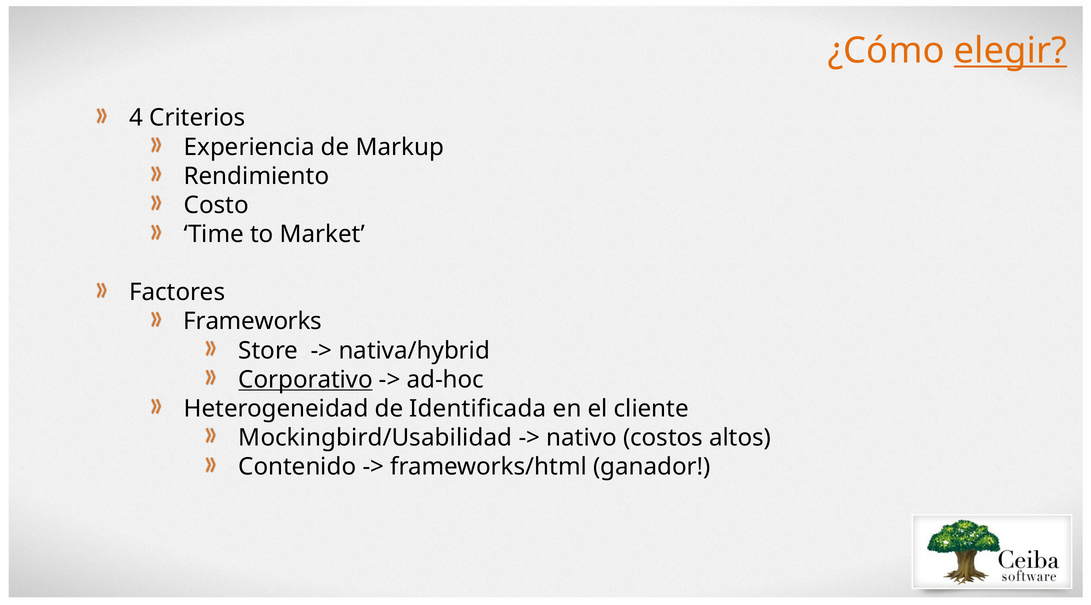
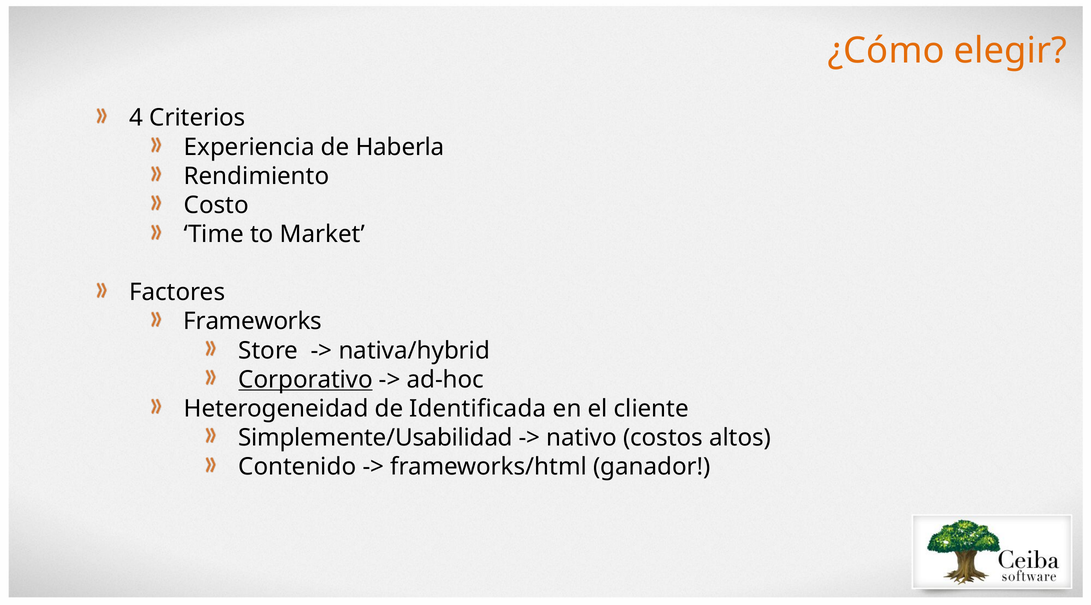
elegir underline: present -> none
Markup: Markup -> Haberla
Mockingbird/Usabilidad: Mockingbird/Usabilidad -> Simplemente/Usabilidad
